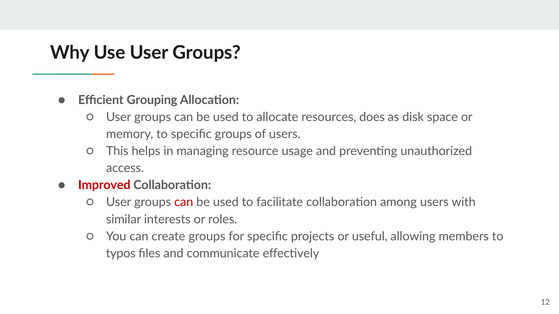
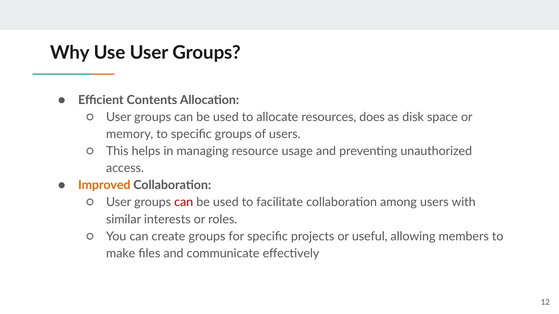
Grouping: Grouping -> Contents
Improved colour: red -> orange
typos: typos -> make
